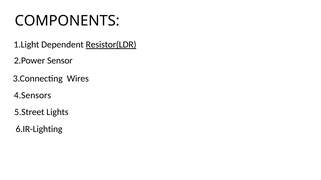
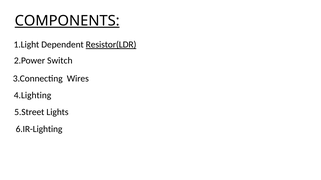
COMPONENTS underline: none -> present
Sensor: Sensor -> Switch
4.Sensors: 4.Sensors -> 4.Lighting
